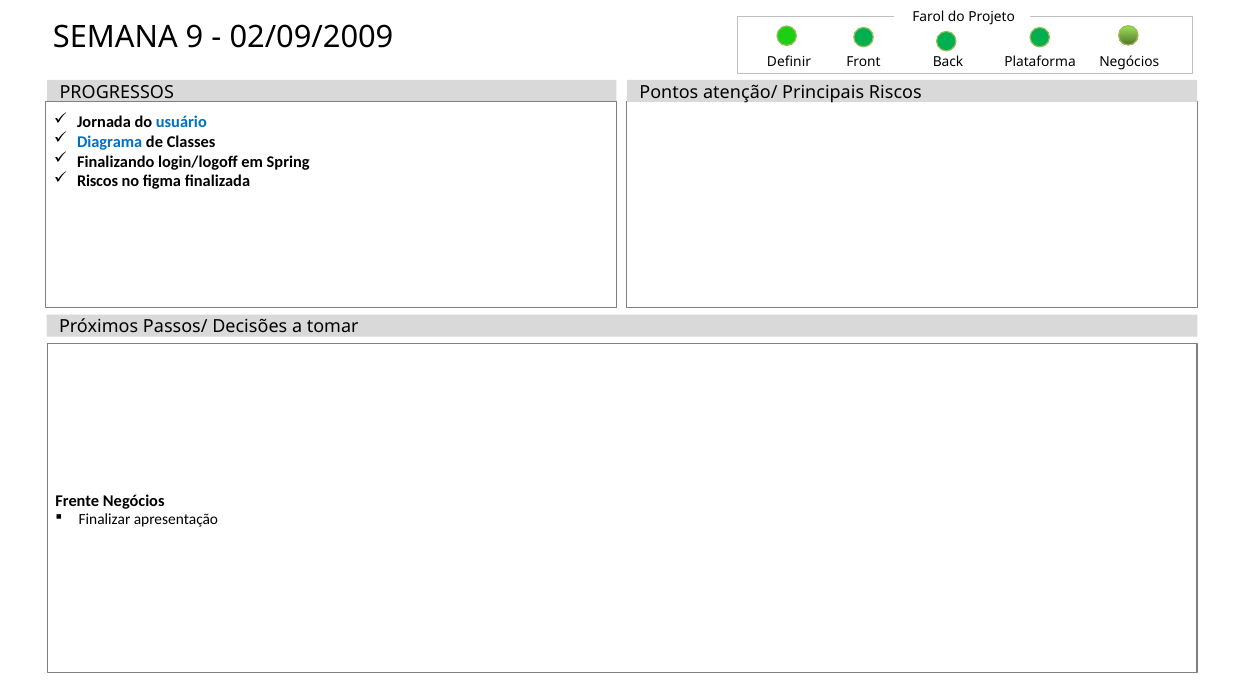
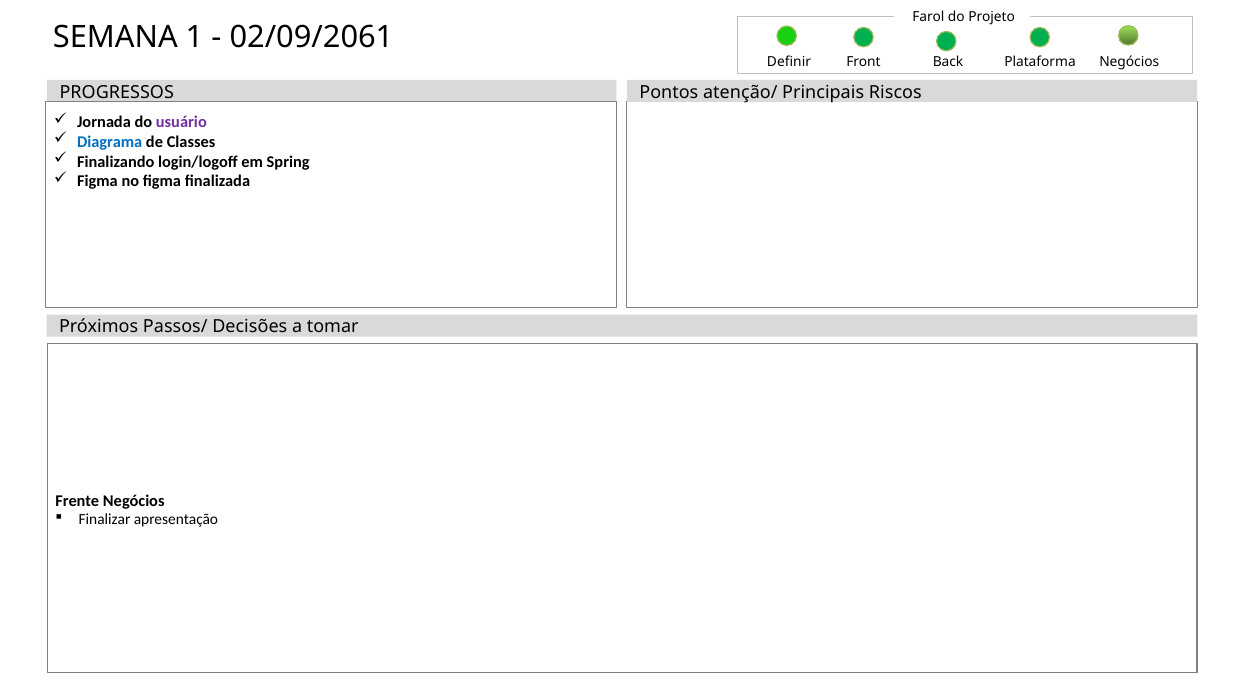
9: 9 -> 1
02/09/2009: 02/09/2009 -> 02/09/2061
usuário colour: blue -> purple
Riscos at (98, 181): Riscos -> Figma
